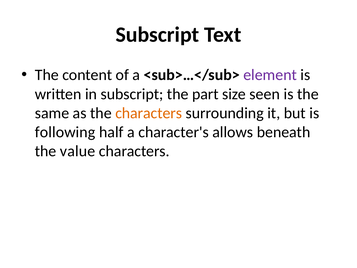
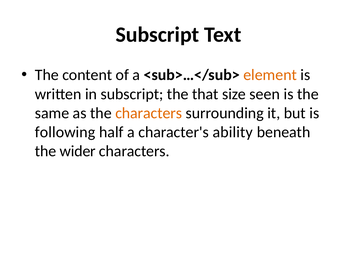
element colour: purple -> orange
part: part -> that
allows: allows -> ability
value: value -> wider
